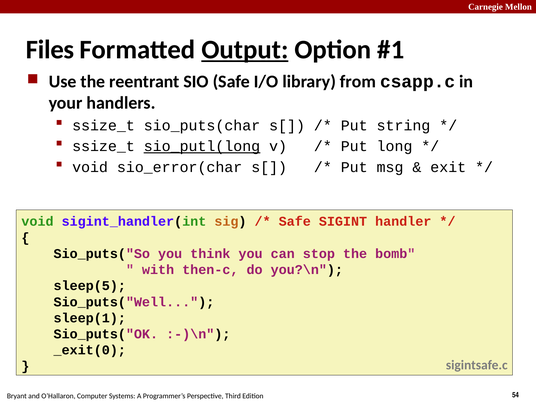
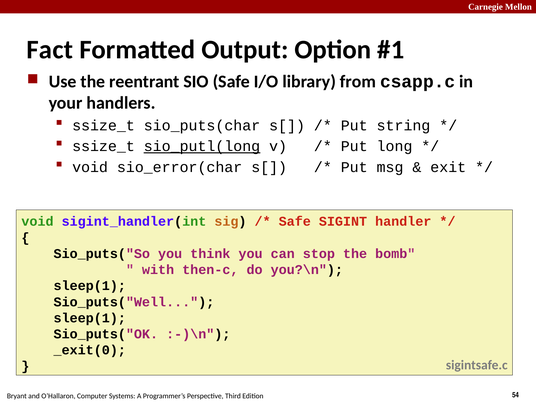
Files: Files -> Fact
Output underline: present -> none
sleep(5 at (90, 286): sleep(5 -> sleep(1
